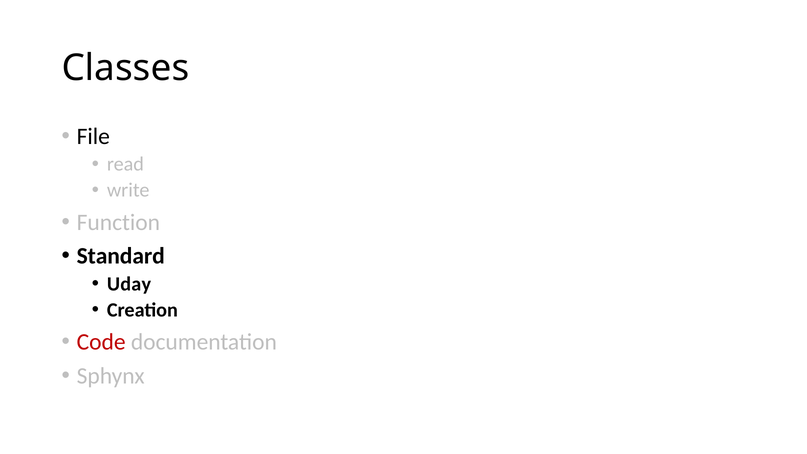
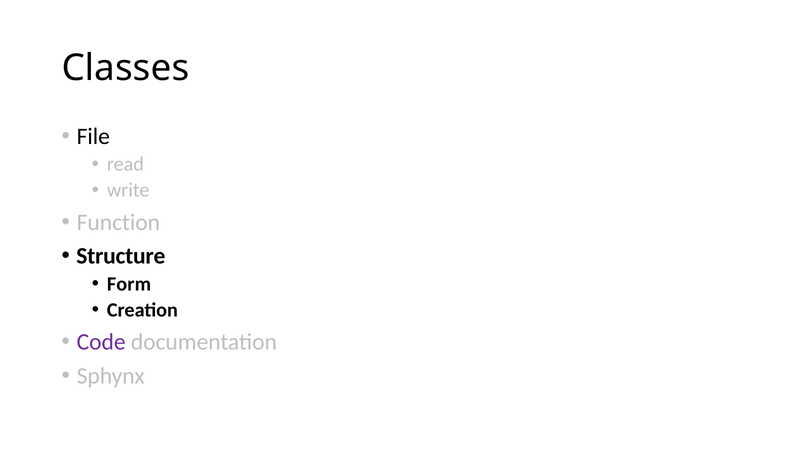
Standard: Standard -> Structure
Uday: Uday -> Form
Code colour: red -> purple
